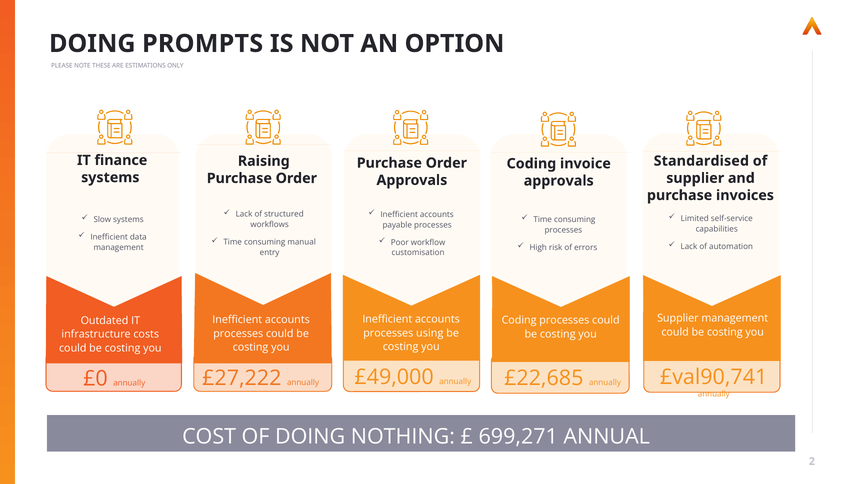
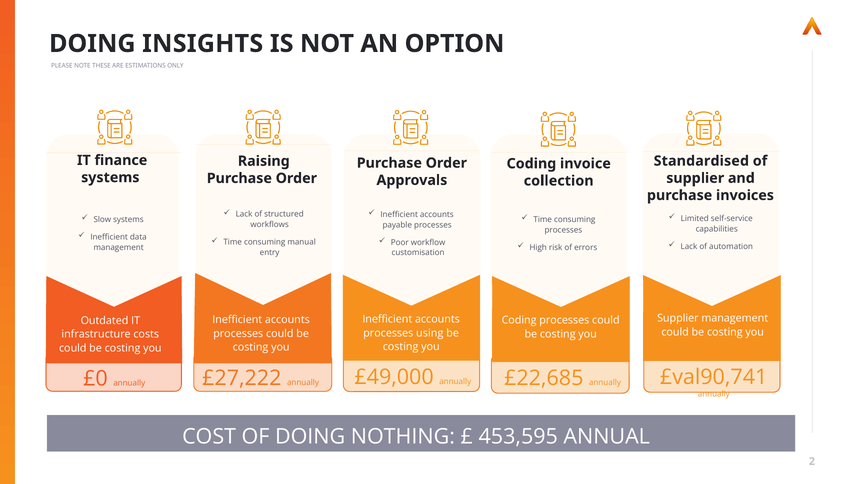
PROMPTS: PROMPTS -> INSIGHTS
approvals at (559, 181): approvals -> collection
699,271: 699,271 -> 453,595
